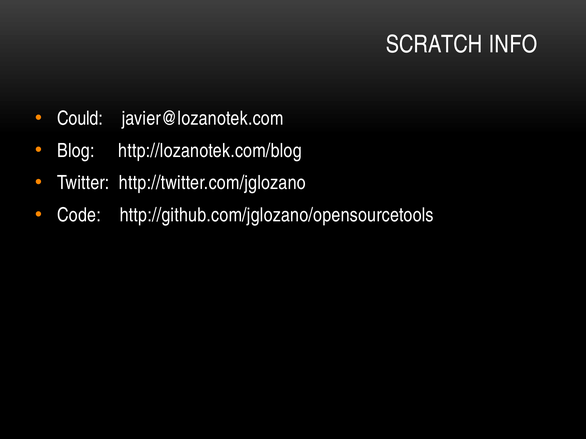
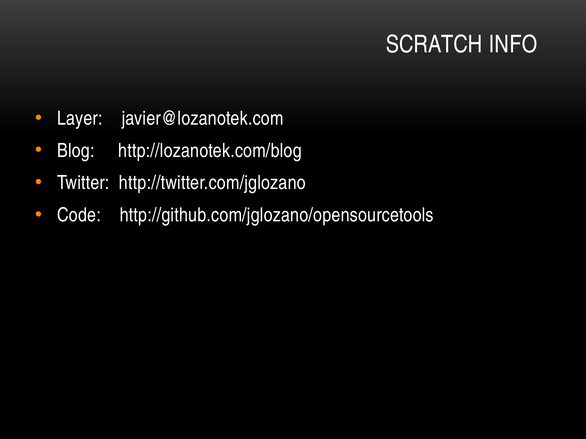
Could: Could -> Layer
